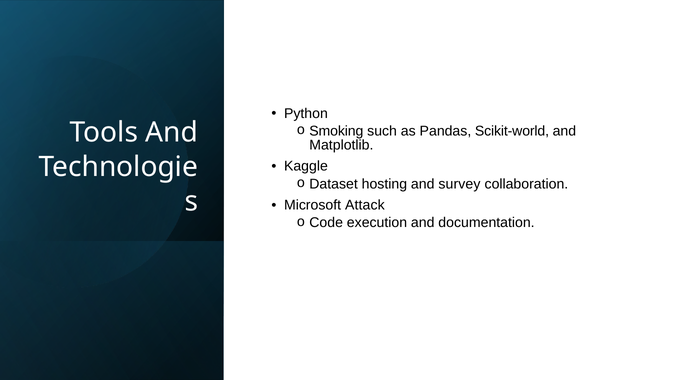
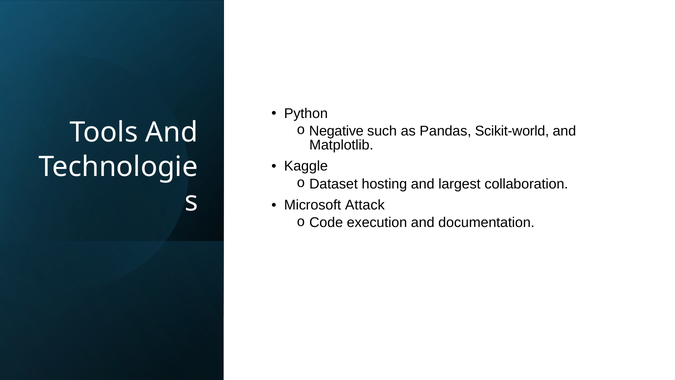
Smoking: Smoking -> Negative
survey: survey -> largest
